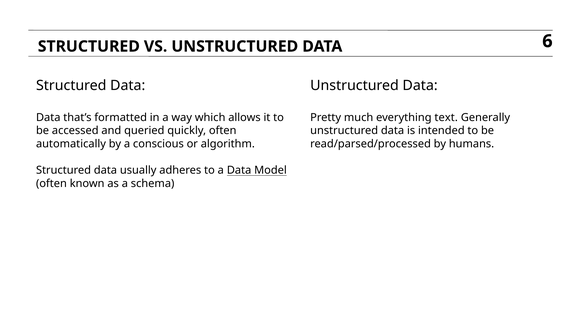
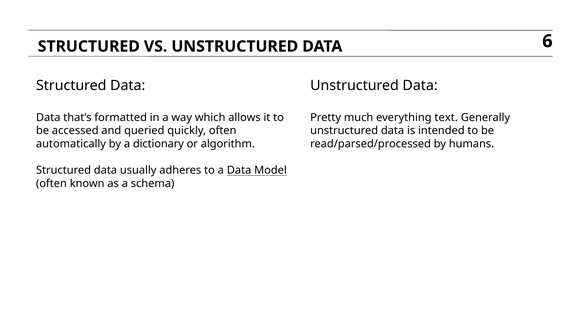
conscious: conscious -> dictionary
